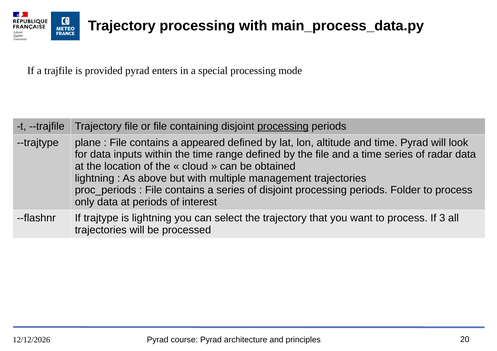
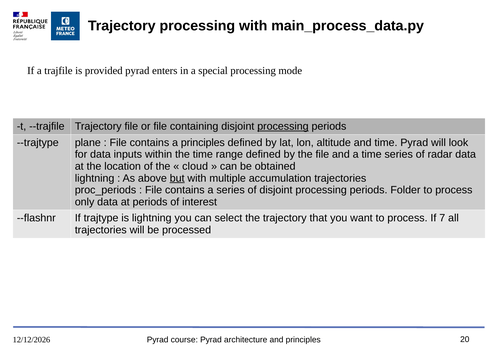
a appeared: appeared -> principles
but underline: none -> present
management: management -> accumulation
3: 3 -> 7
